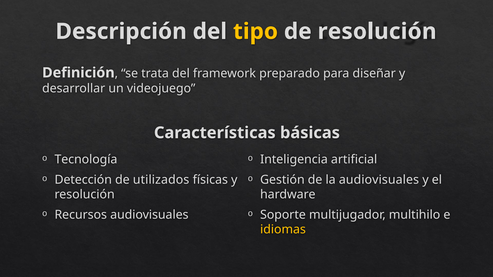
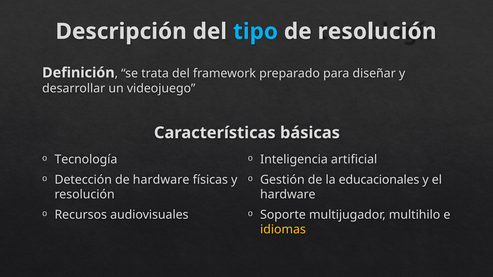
tipo colour: yellow -> light blue
de utilizados: utilizados -> hardware
la audiovisuales: audiovisuales -> educacionales
